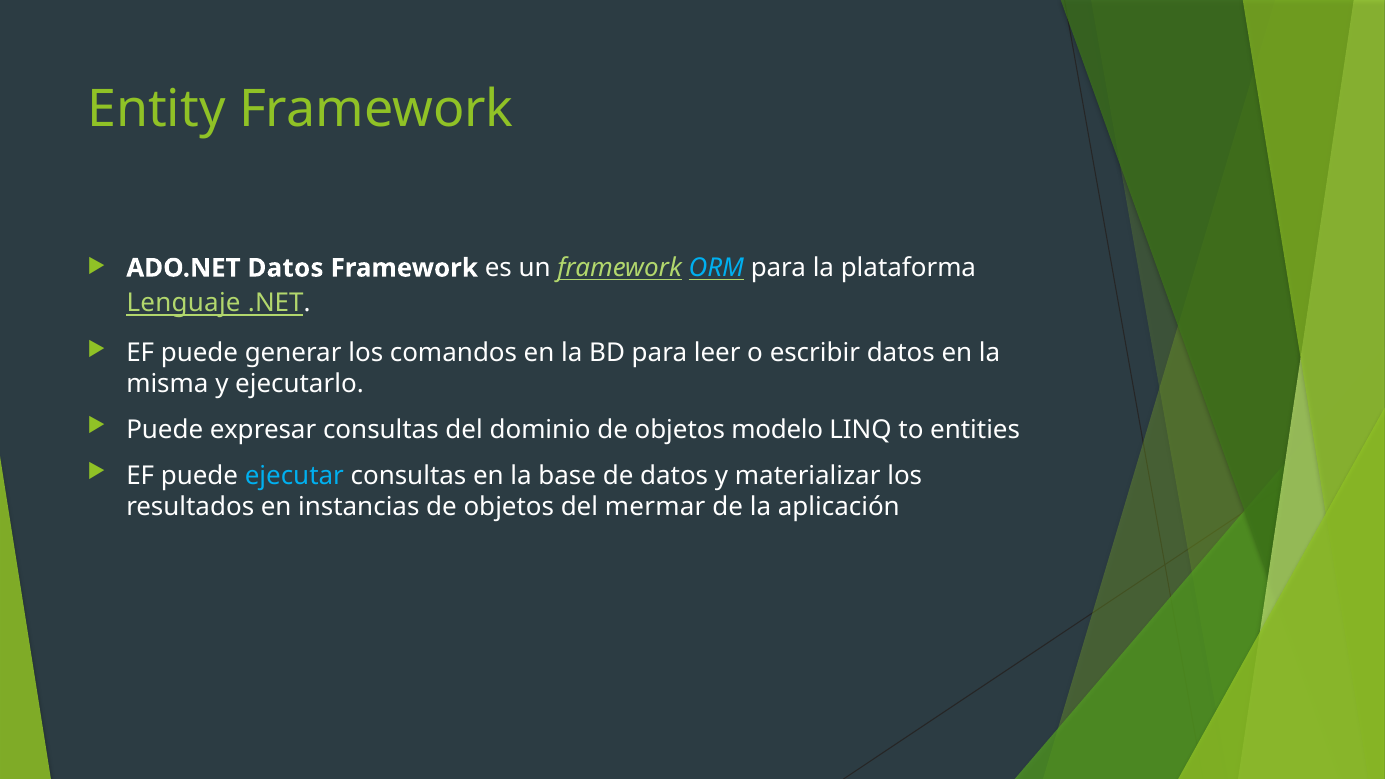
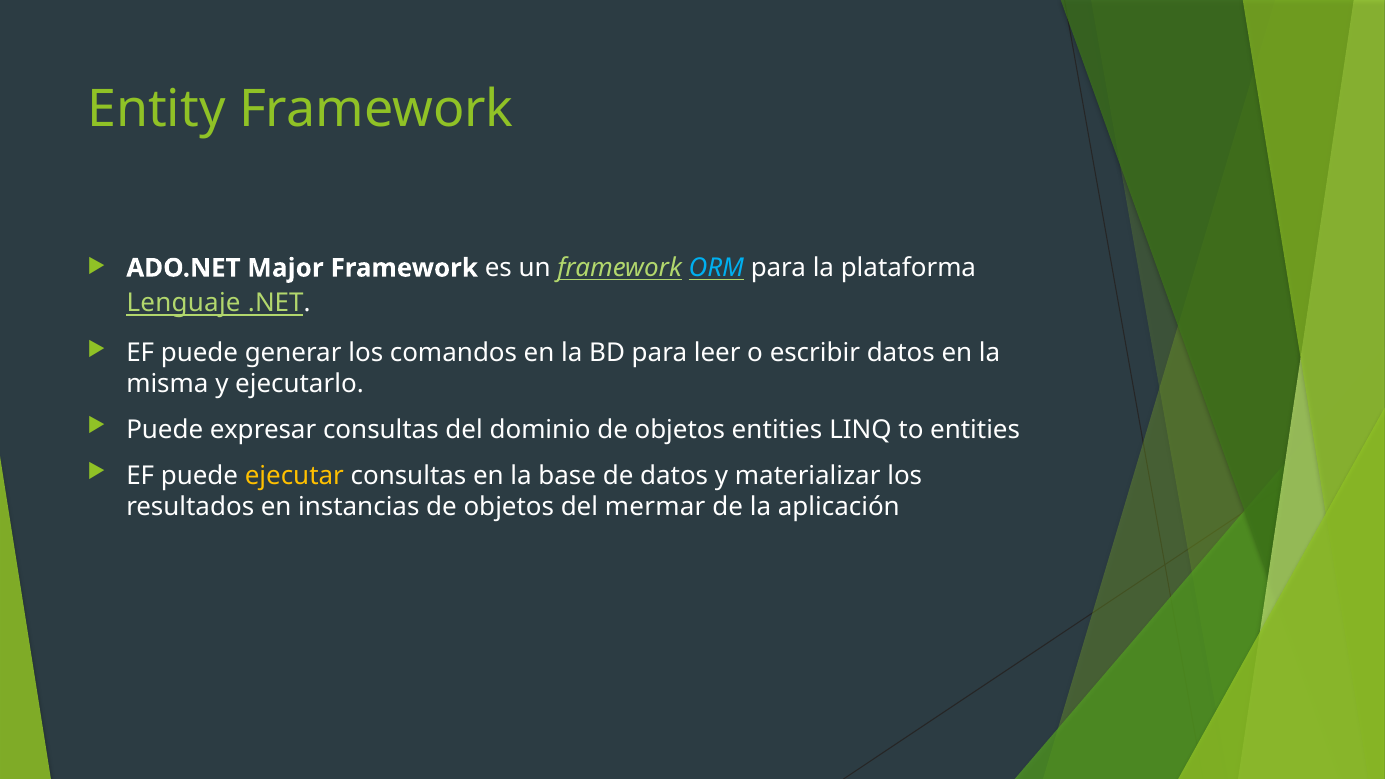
ADO.NET Datos: Datos -> Major
objetos modelo: modelo -> entities
ejecutar colour: light blue -> yellow
